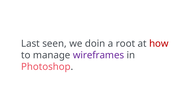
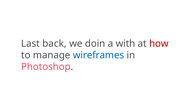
seen: seen -> back
root: root -> with
wireframes colour: purple -> blue
